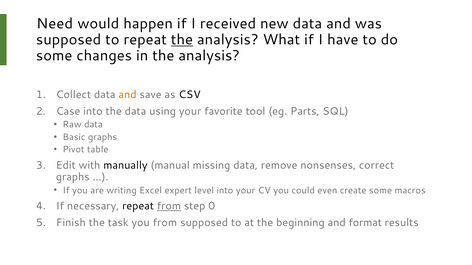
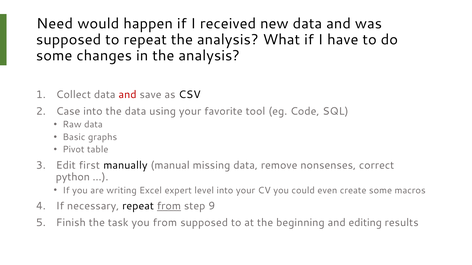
the at (182, 40) underline: present -> none
and at (128, 95) colour: orange -> red
Parts: Parts -> Code
with: with -> first
graphs at (73, 177): graphs -> python
0: 0 -> 9
format: format -> editing
